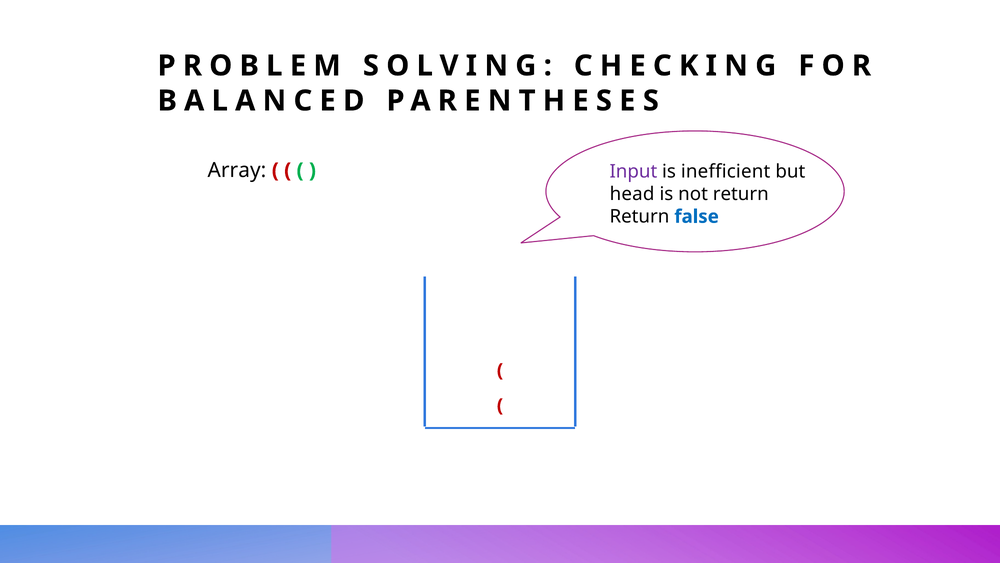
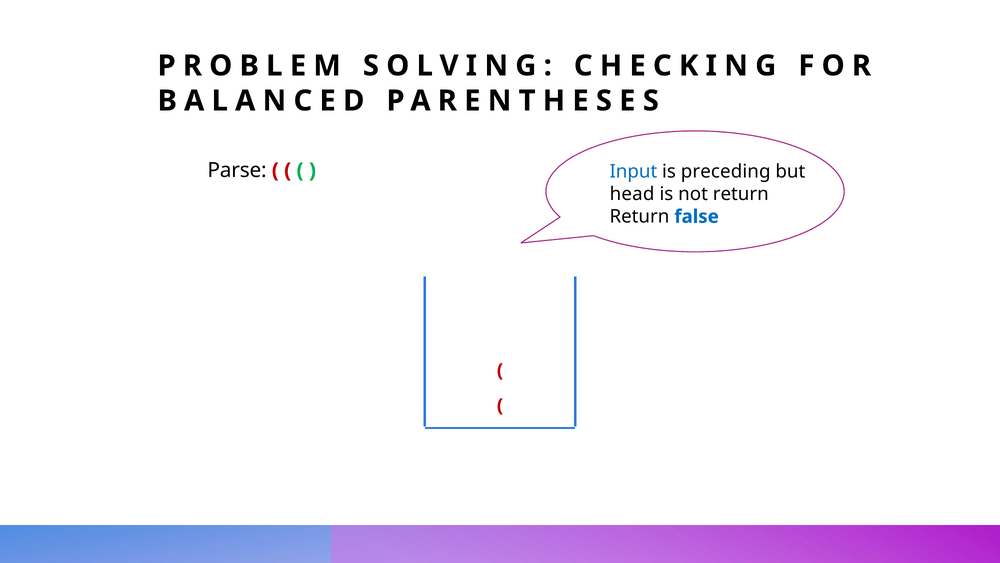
Array: Array -> Parse
Input colour: purple -> blue
inefficient: inefficient -> preceding
